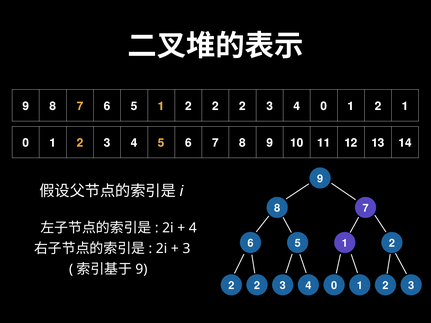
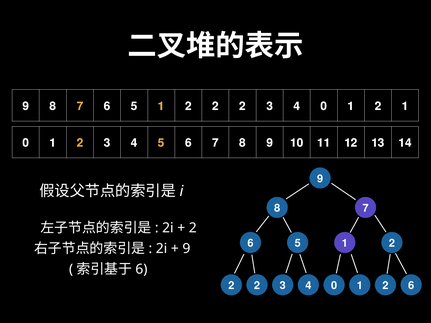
4 at (193, 228): 4 -> 2
3 at (186, 249): 3 -> 9
9 at (141, 270): 9 -> 6
3 at (411, 286): 3 -> 6
